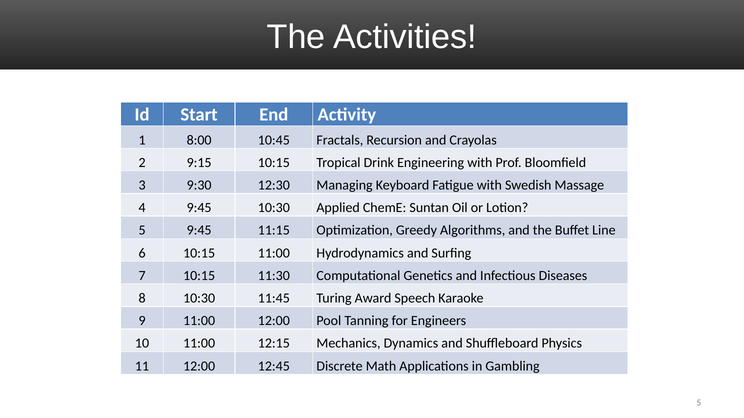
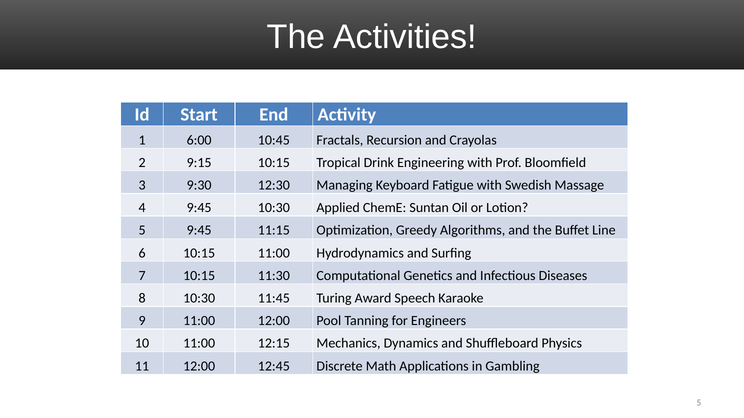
8:00: 8:00 -> 6:00
